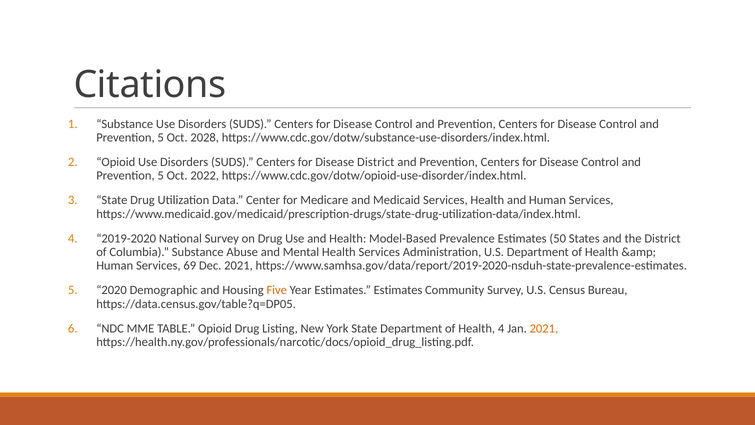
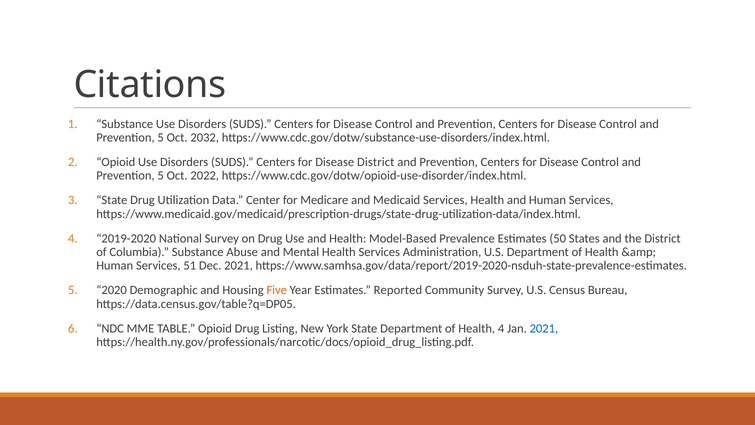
2028: 2028 -> 2032
69: 69 -> 51
Estimates Estimates: Estimates -> Reported
2021 at (544, 328) colour: orange -> blue
